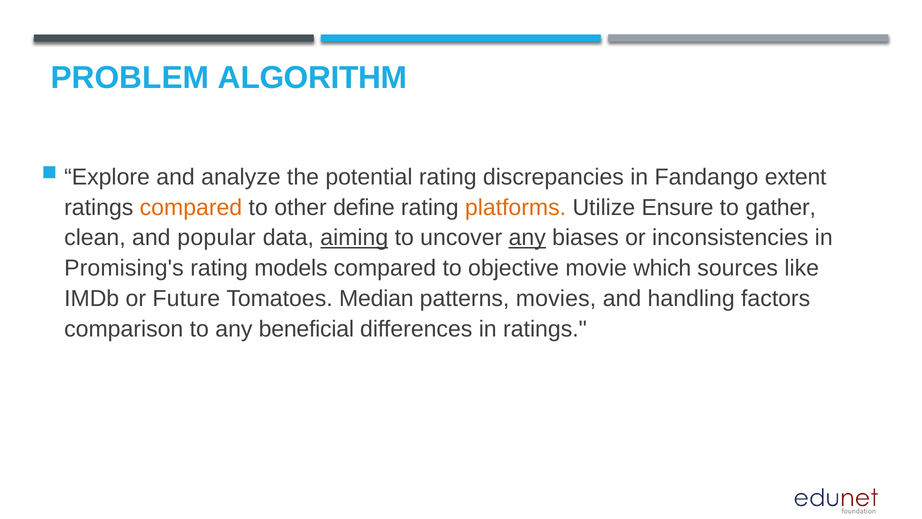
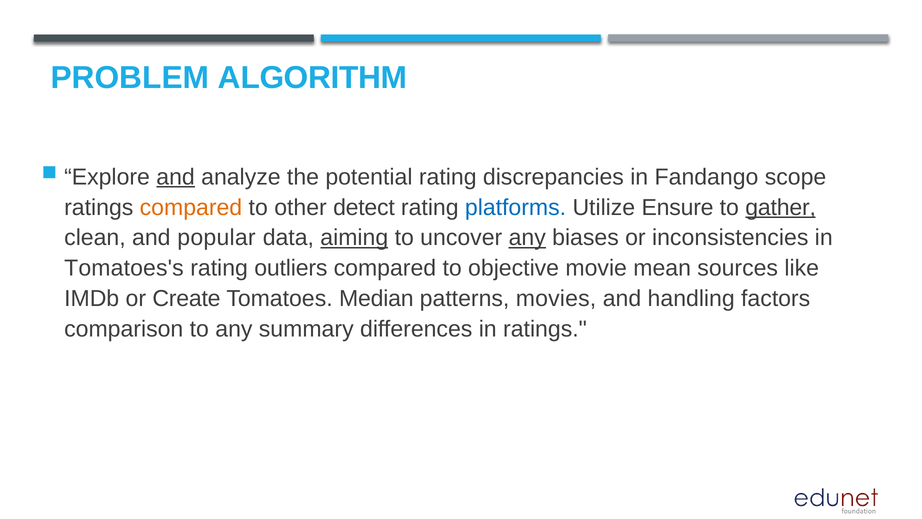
and at (176, 177) underline: none -> present
extent: extent -> scope
define: define -> detect
platforms colour: orange -> blue
gather underline: none -> present
Promising's: Promising's -> Tomatoes's
models: models -> outliers
which: which -> mean
Future: Future -> Create
beneficial: beneficial -> summary
